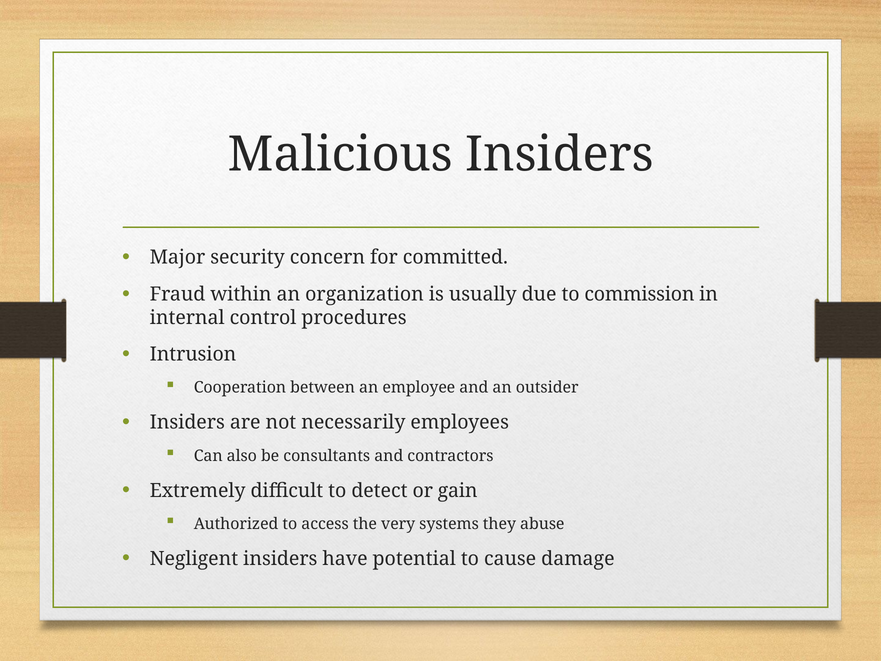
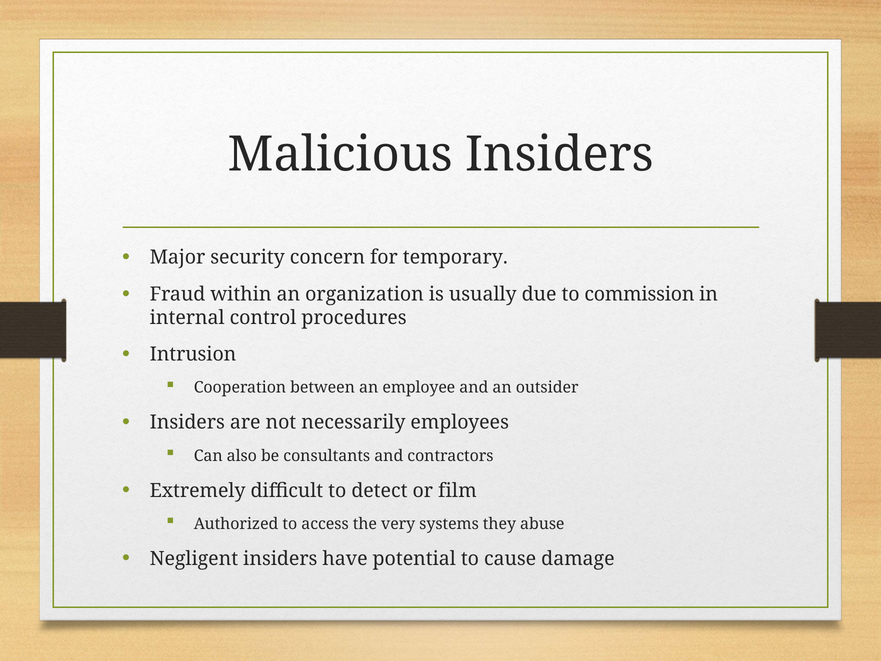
committed: committed -> temporary
gain: gain -> film
